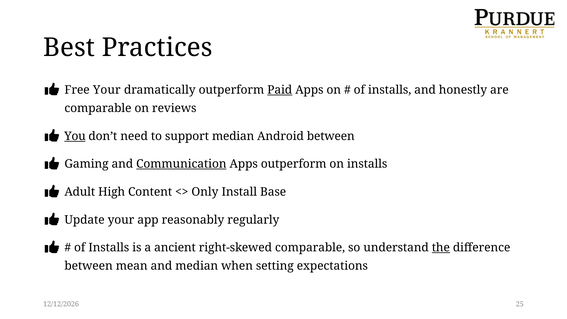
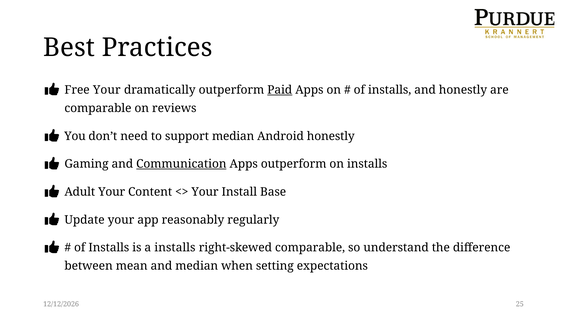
You underline: present -> none
Android between: between -> honestly
Adult High: High -> Your
Only at (205, 192): Only -> Your
a ancient: ancient -> installs
the underline: present -> none
